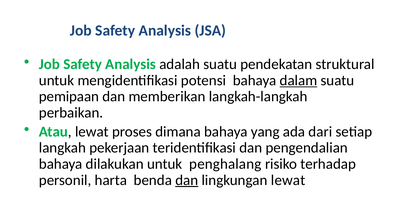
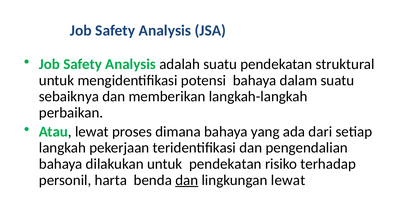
dalam underline: present -> none
pemipaan: pemipaan -> sebaiknya
untuk penghalang: penghalang -> pendekatan
